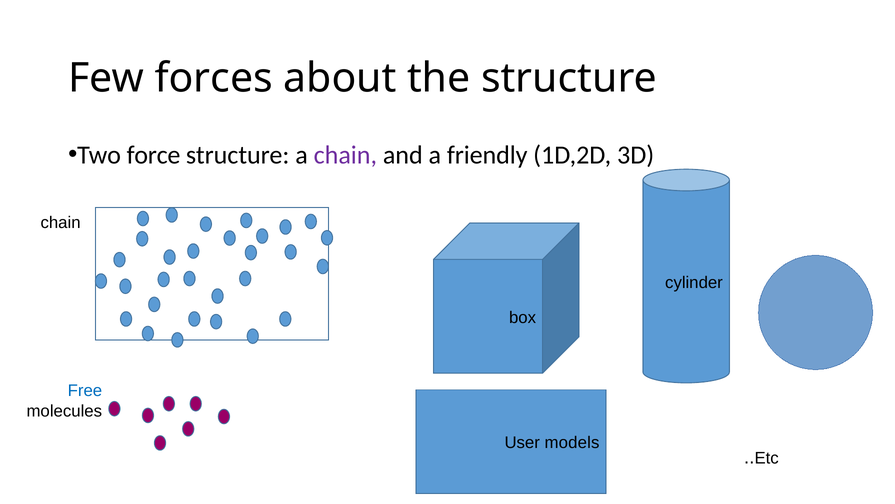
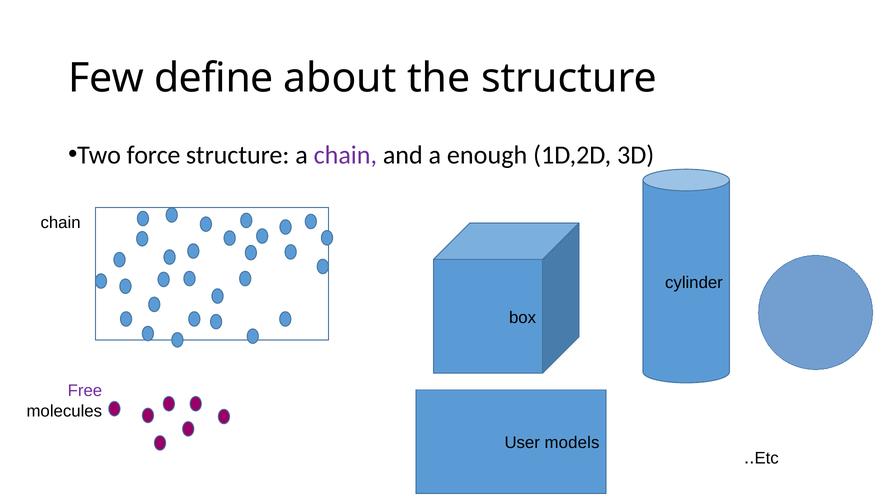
forces: forces -> define
friendly: friendly -> enough
Free colour: blue -> purple
